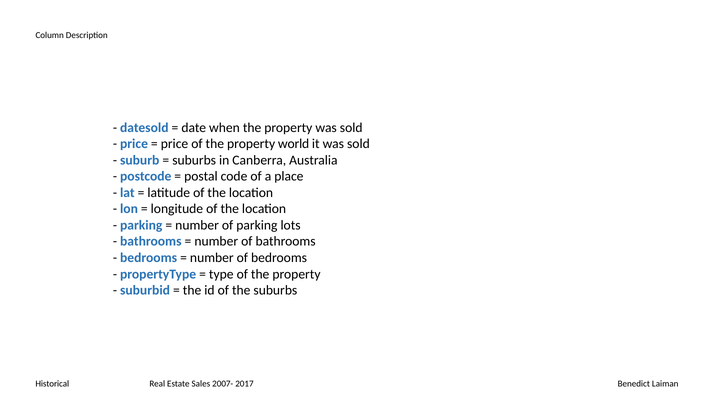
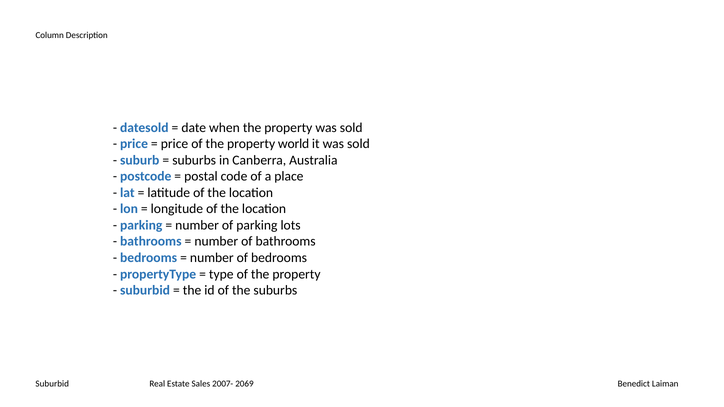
Historical at (52, 384): Historical -> Suburbid
2017: 2017 -> 2069
